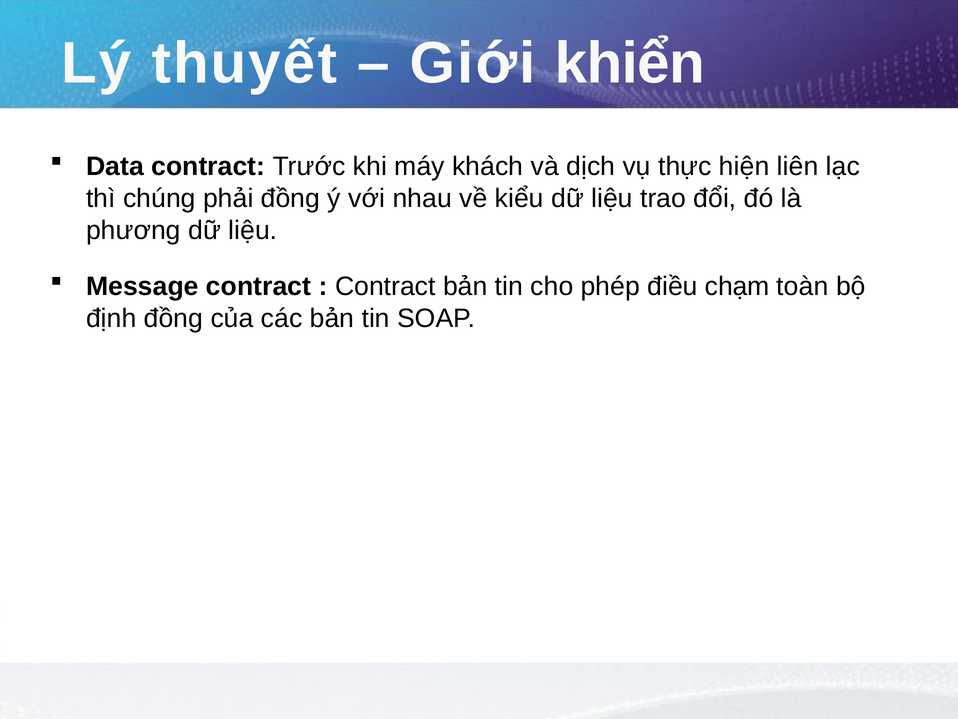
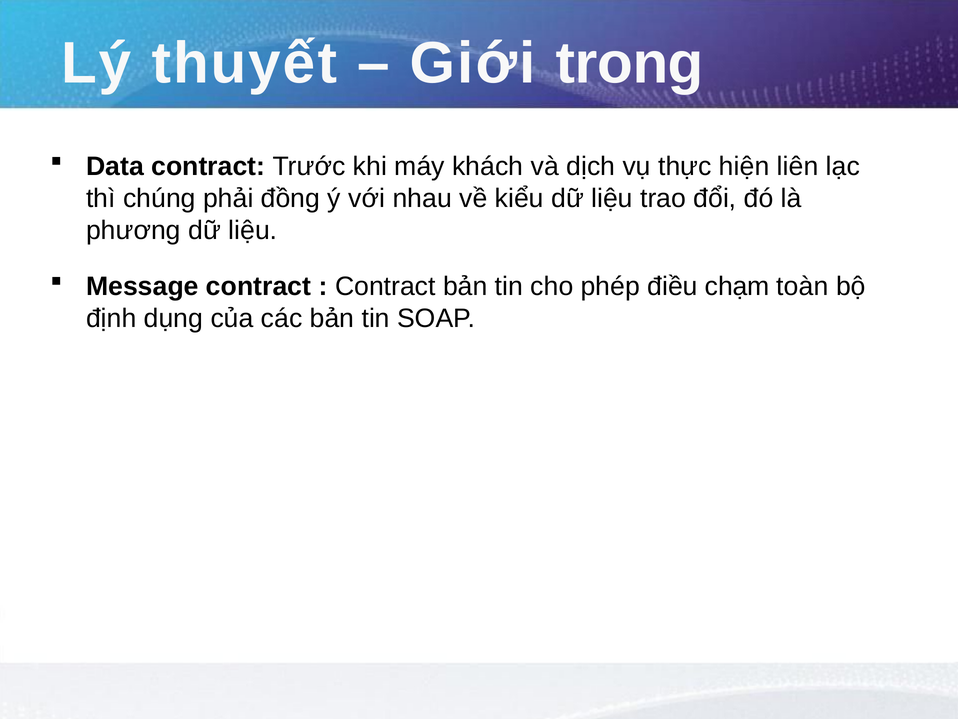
khiển: khiển -> trong
định đồng: đồng -> dụng
